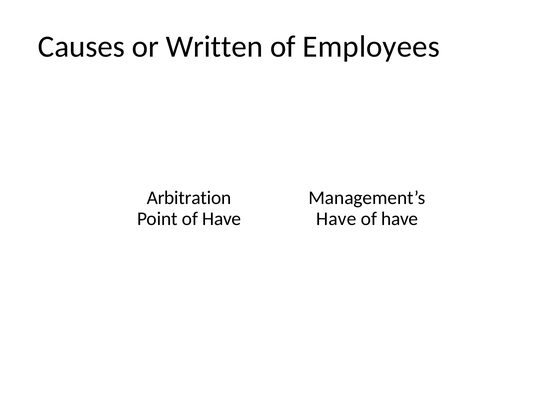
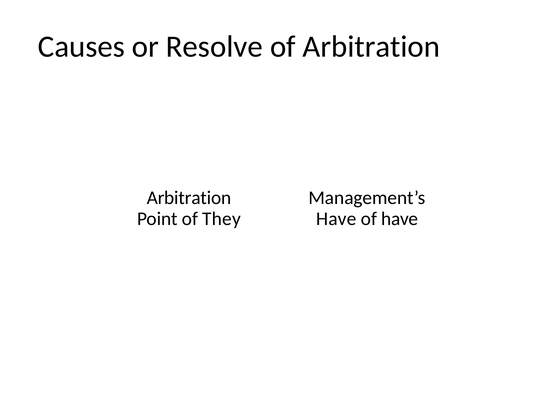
Written: Written -> Resolve
of Employees: Employees -> Arbitration
Point of Have: Have -> They
